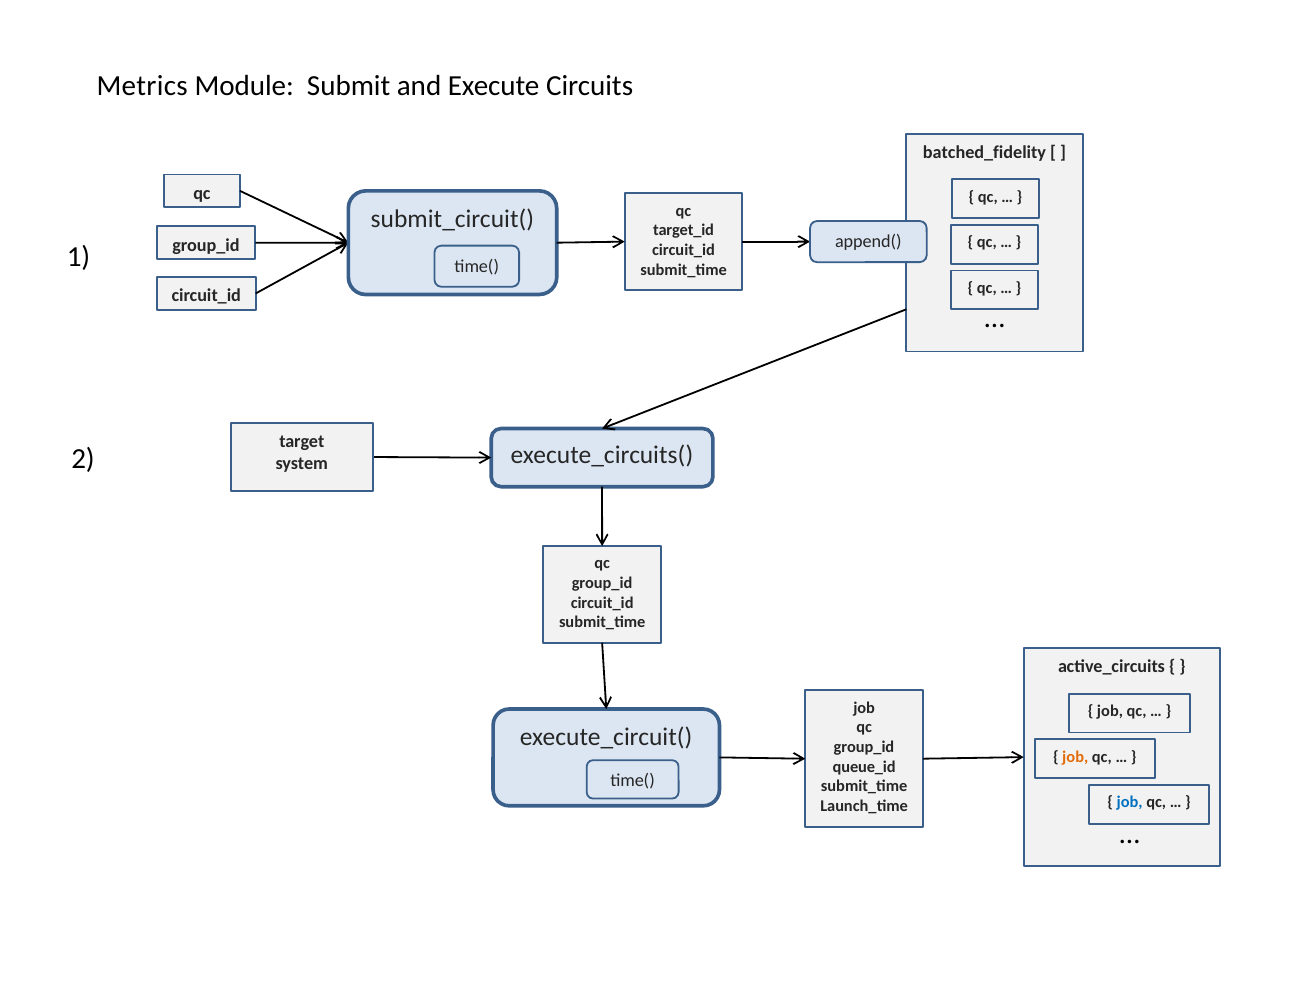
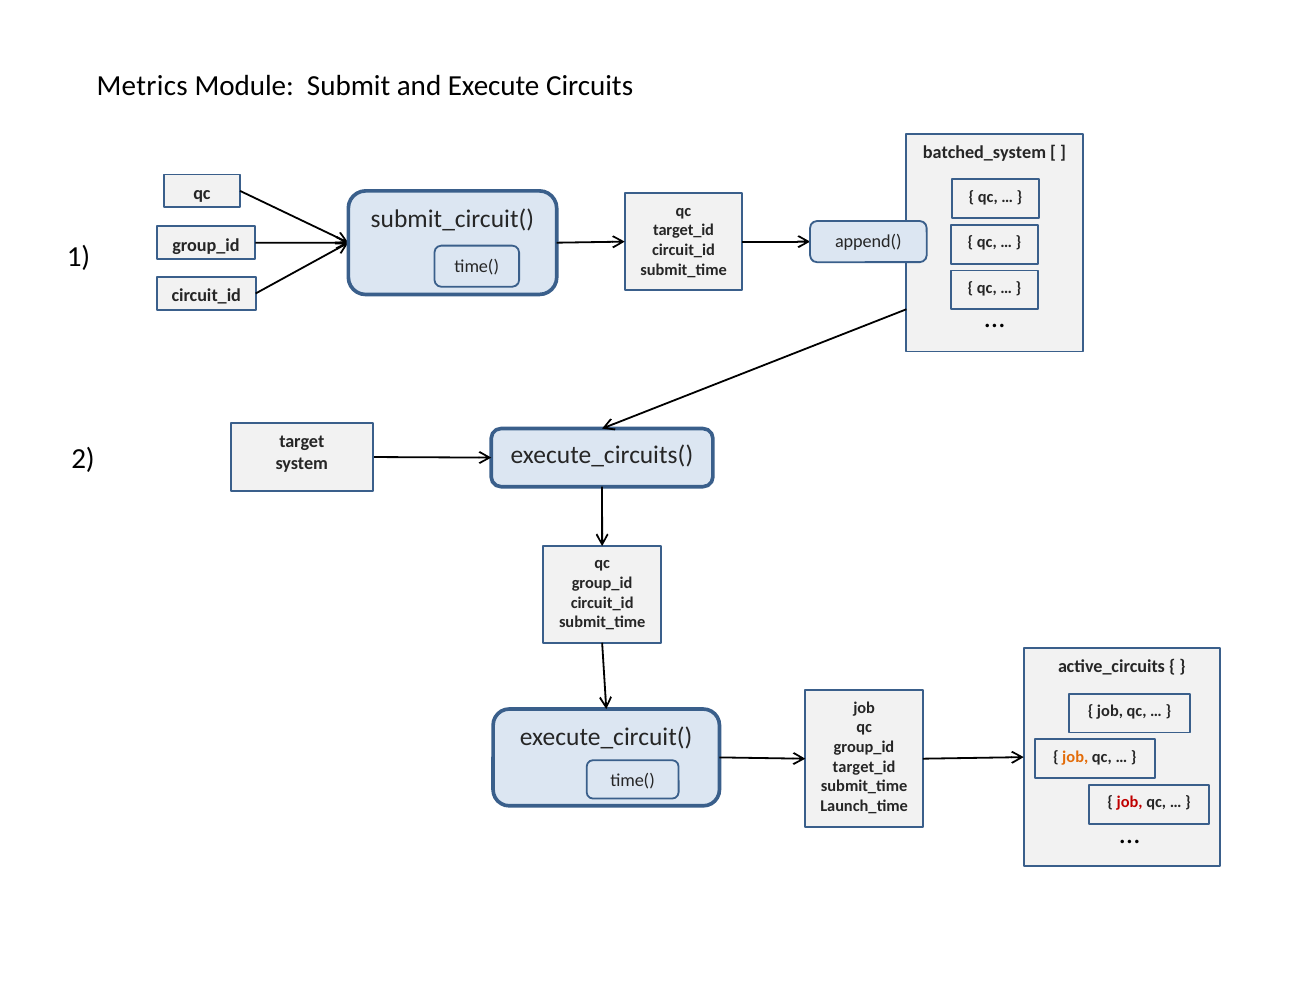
batched_fidelity: batched_fidelity -> batched_system
queue_id at (864, 767): queue_id -> target_id
job at (1130, 803) colour: blue -> red
